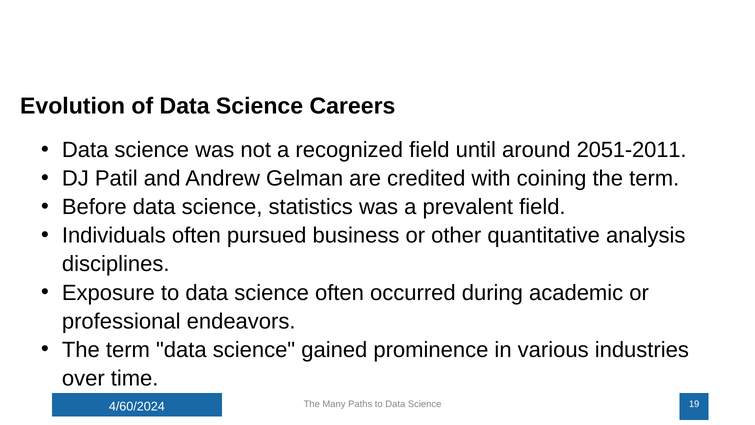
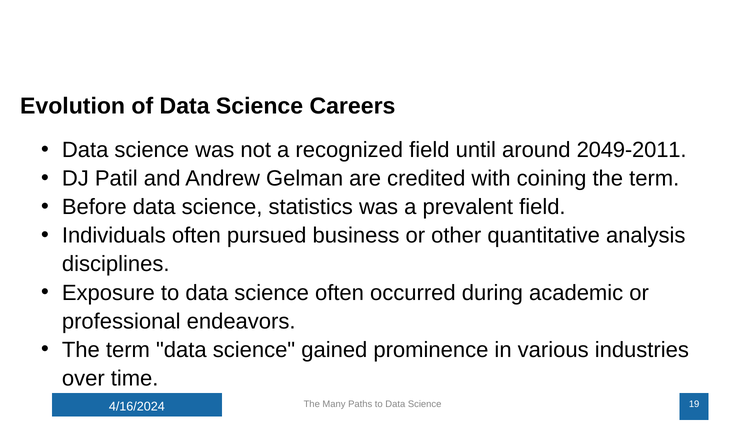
2051-2011: 2051-2011 -> 2049-2011
4/60/2024: 4/60/2024 -> 4/16/2024
